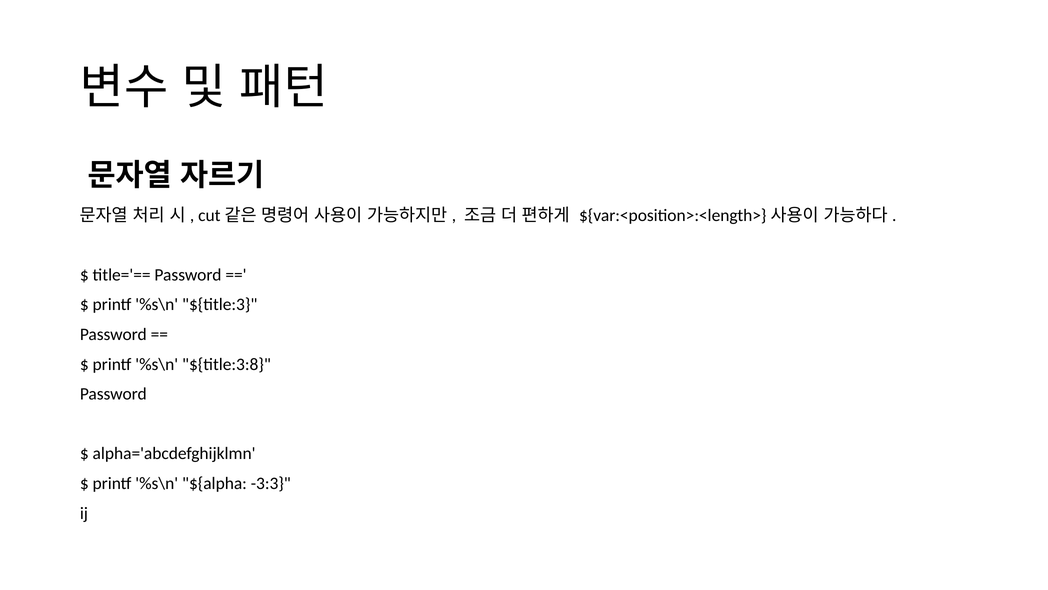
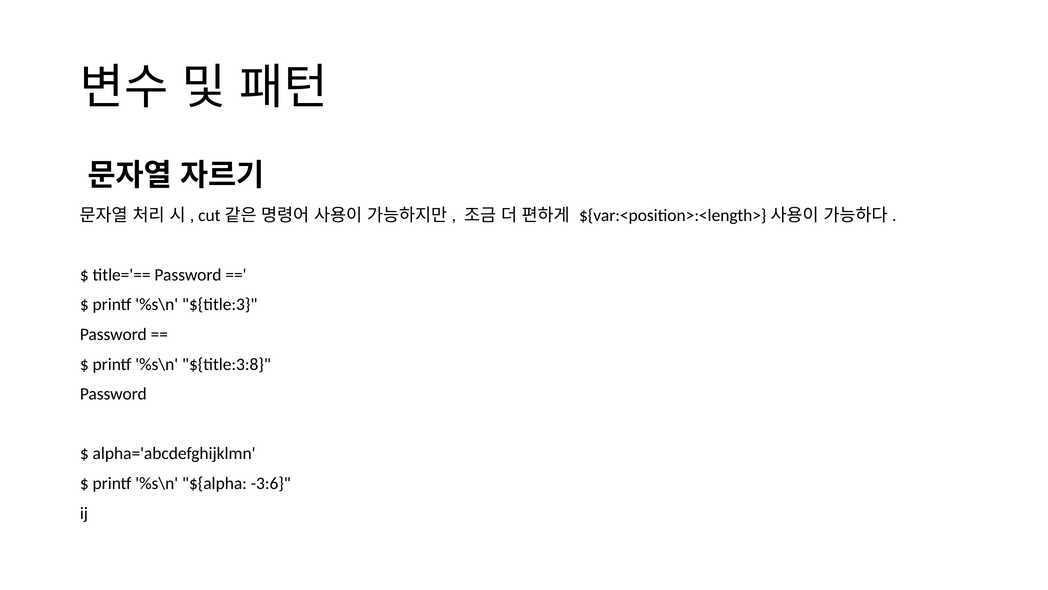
-3:3: -3:3 -> -3:6
